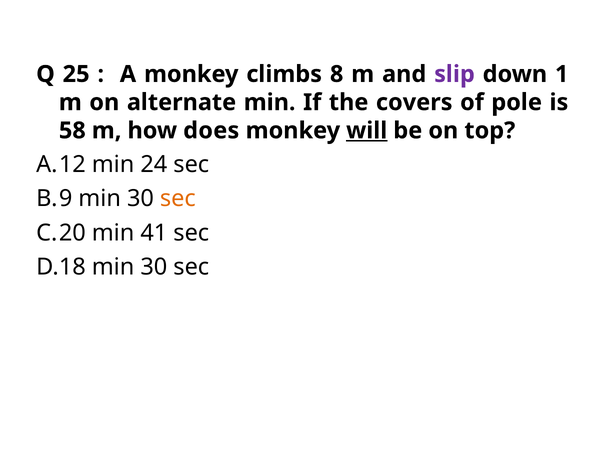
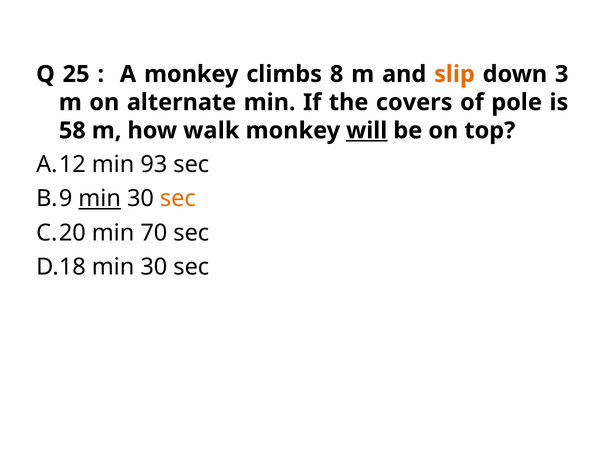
slip colour: purple -> orange
1: 1 -> 3
does: does -> walk
24: 24 -> 93
min at (100, 199) underline: none -> present
41: 41 -> 70
